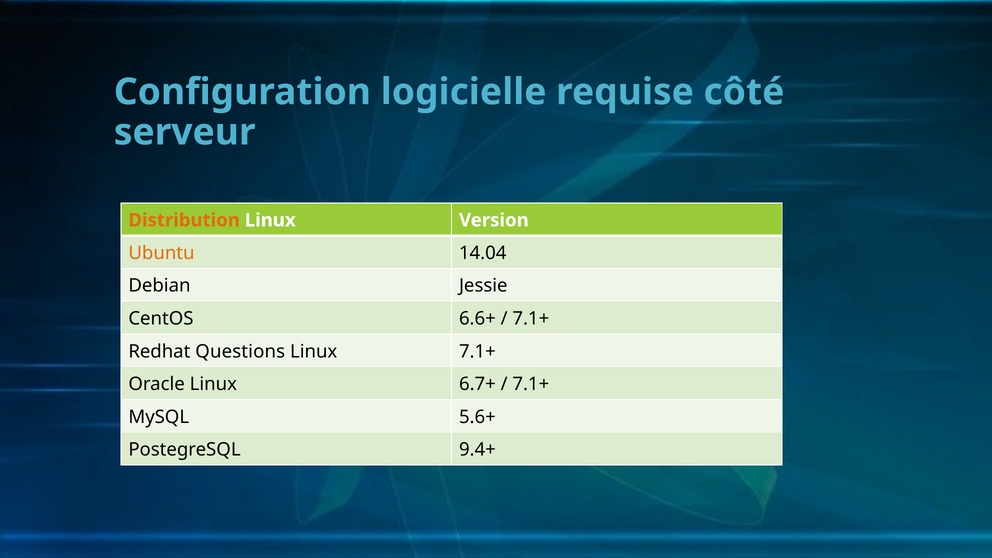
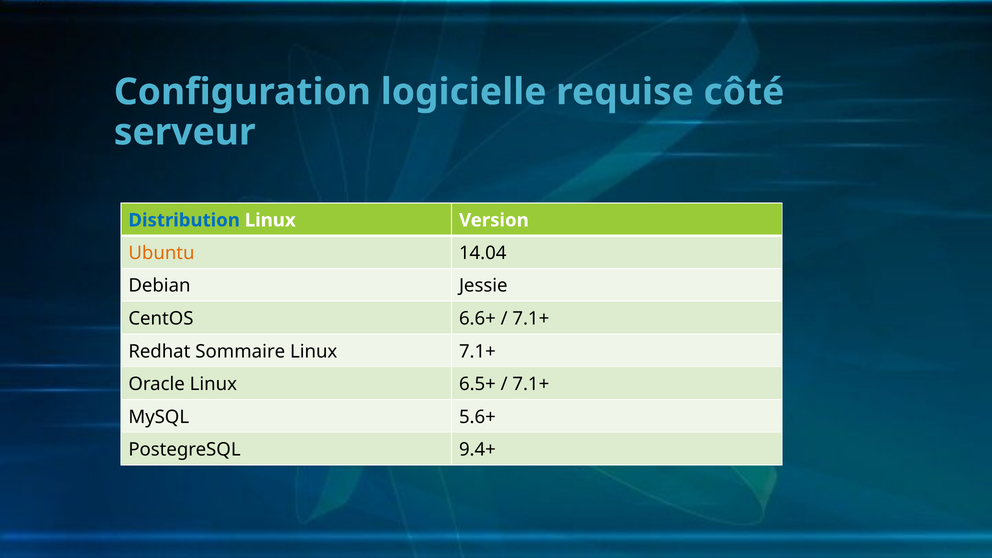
Distribution colour: orange -> blue
Questions: Questions -> Sommaire
6.7+: 6.7+ -> 6.5+
